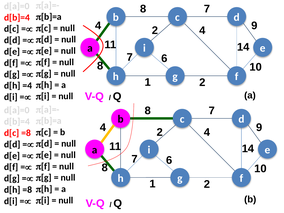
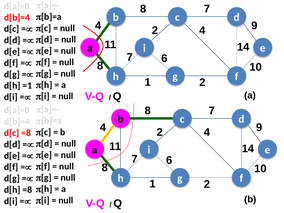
=4: =4 -> =1
